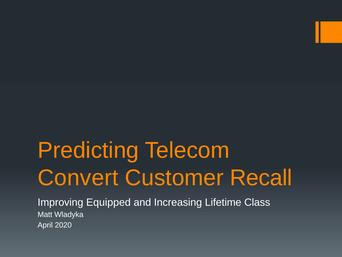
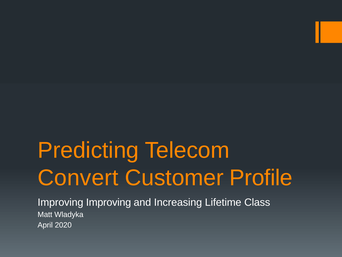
Recall: Recall -> Profile
Improving Equipped: Equipped -> Improving
